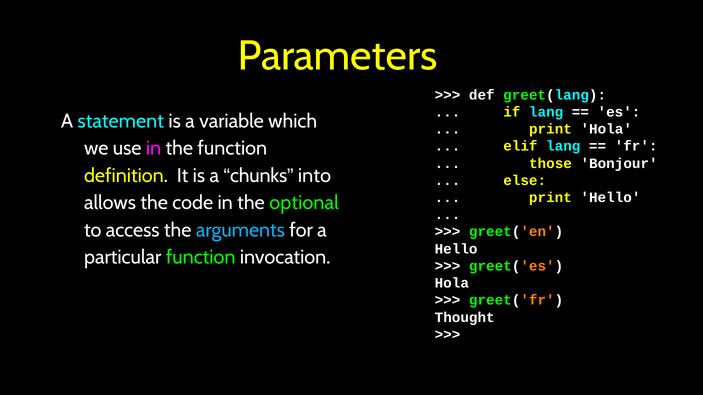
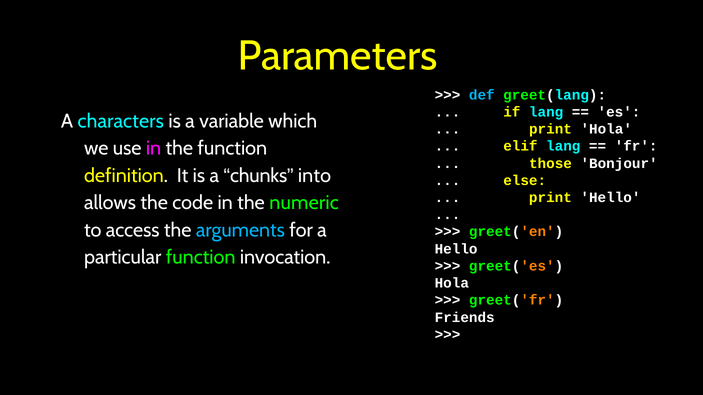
def colour: white -> light blue
statement: statement -> characters
optional: optional -> numeric
Thought: Thought -> Friends
